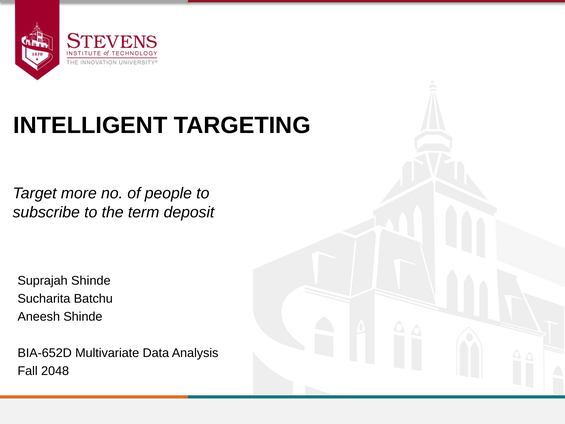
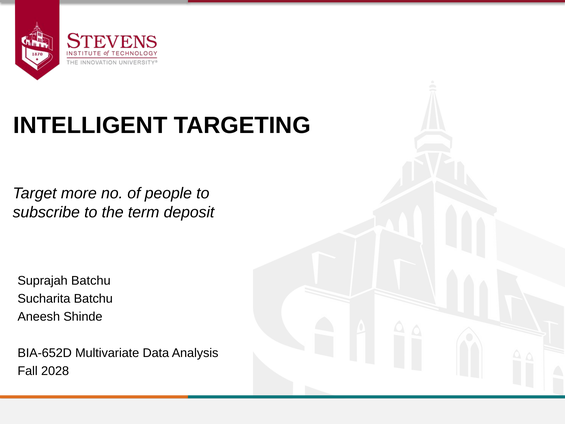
Suprajah Shinde: Shinde -> Batchu
2048: 2048 -> 2028
